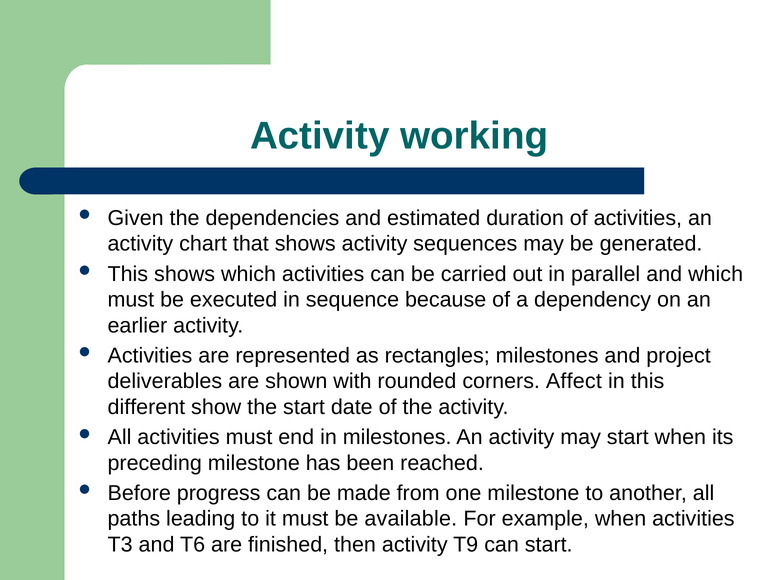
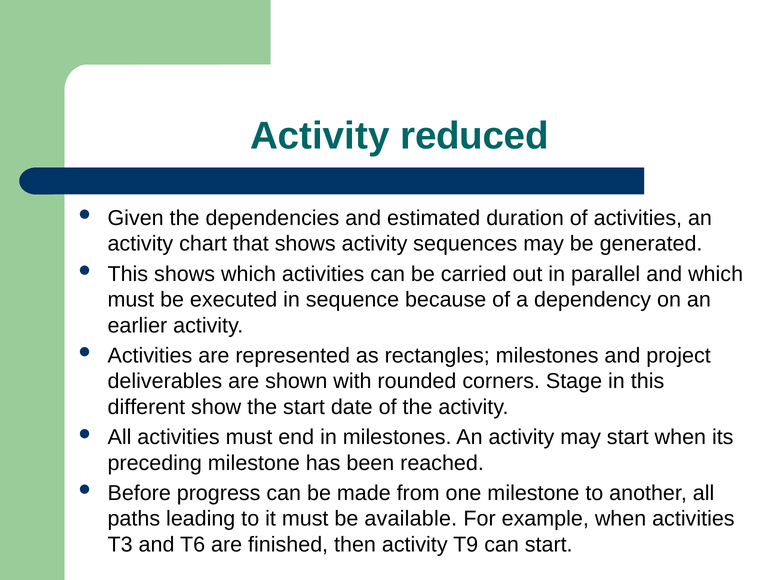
working: working -> reduced
Affect: Affect -> Stage
